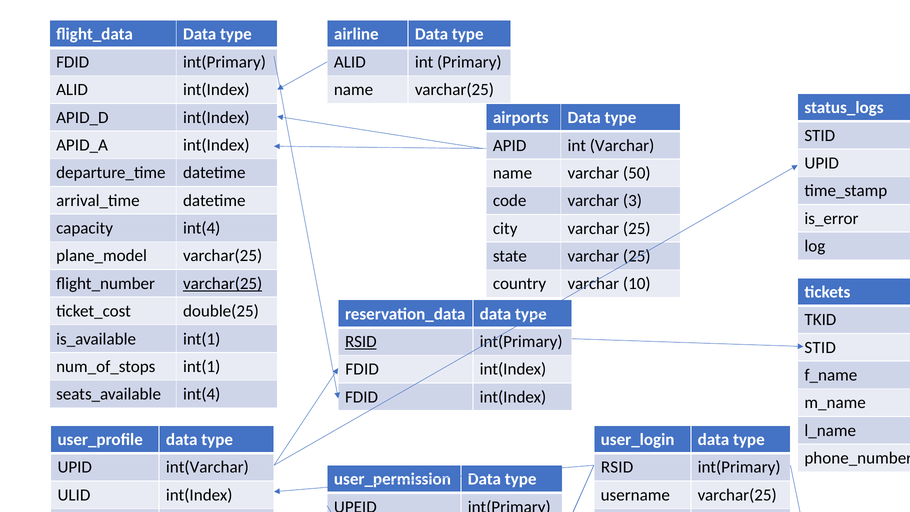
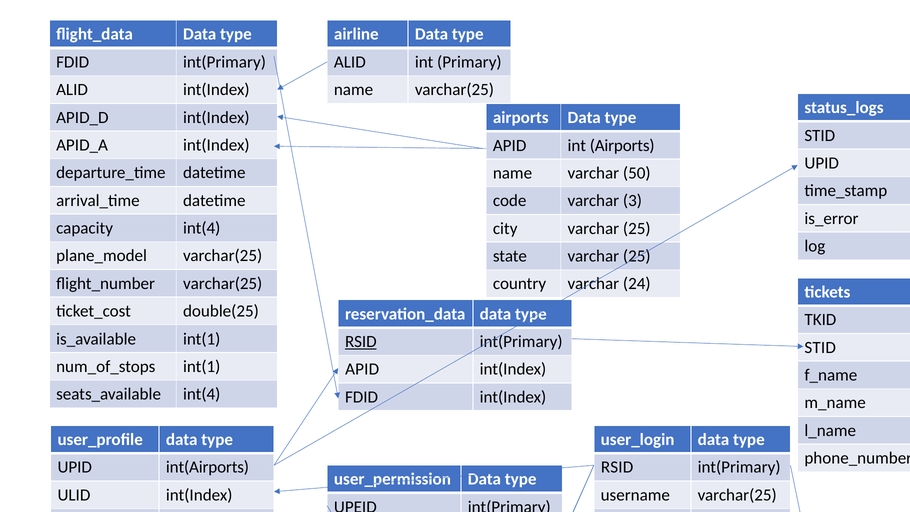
int Varchar: Varchar -> Airports
varchar(25 at (223, 283) underline: present -> none
10: 10 -> 24
FDID at (362, 369): FDID -> APID
int(Varchar: int(Varchar -> int(Airports
